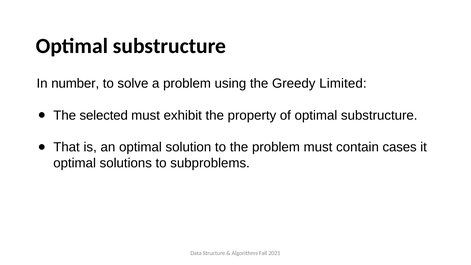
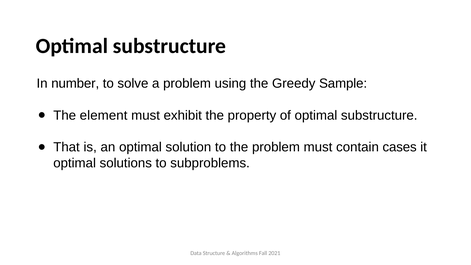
Limited: Limited -> Sample
selected: selected -> element
